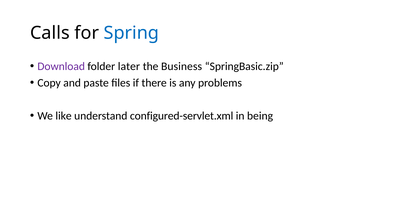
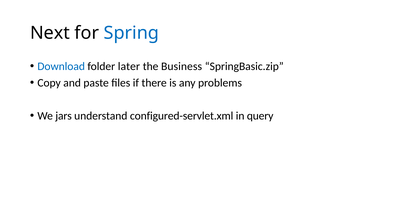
Calls: Calls -> Next
Download colour: purple -> blue
like: like -> jars
being: being -> query
